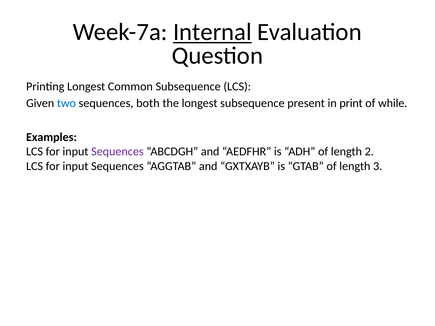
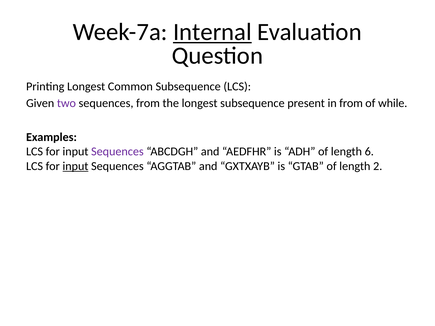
two colour: blue -> purple
sequences both: both -> from
in print: print -> from
2: 2 -> 6
input at (75, 166) underline: none -> present
3: 3 -> 2
